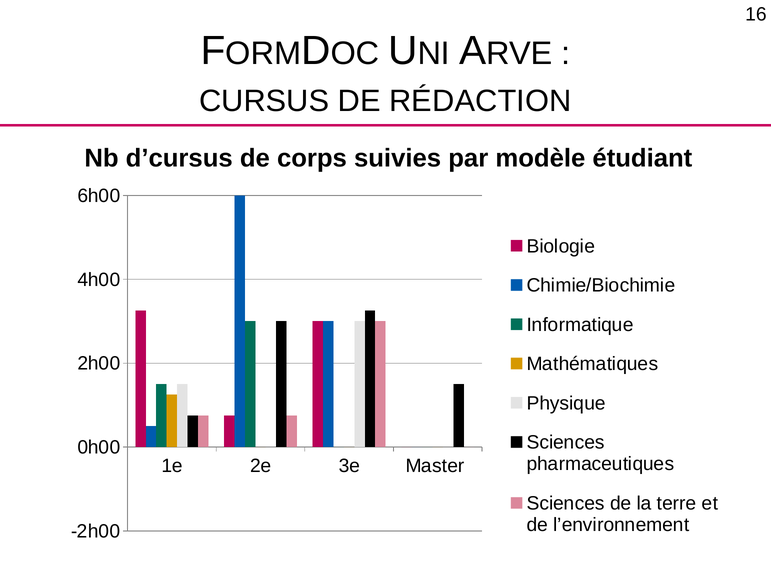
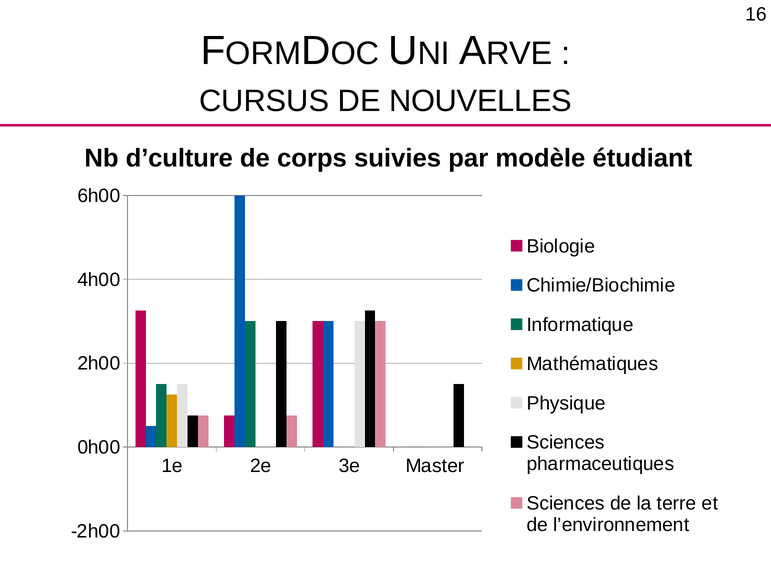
RÉDACTION: RÉDACTION -> NOUVELLES
d’cursus: d’cursus -> d’culture
